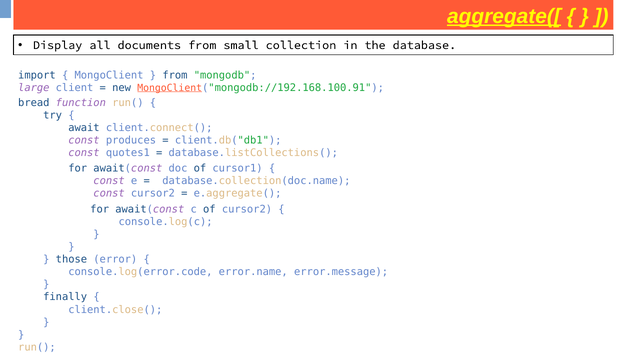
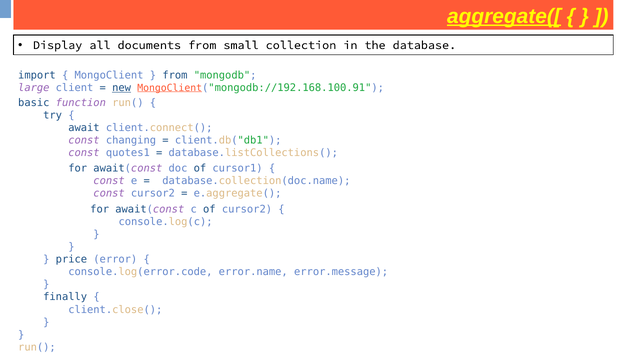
new underline: none -> present
bread: bread -> basic
produces: produces -> changing
those: those -> price
